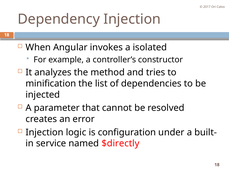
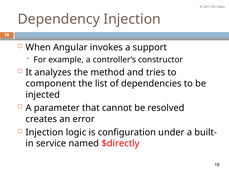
isolated: isolated -> support
minification: minification -> component
